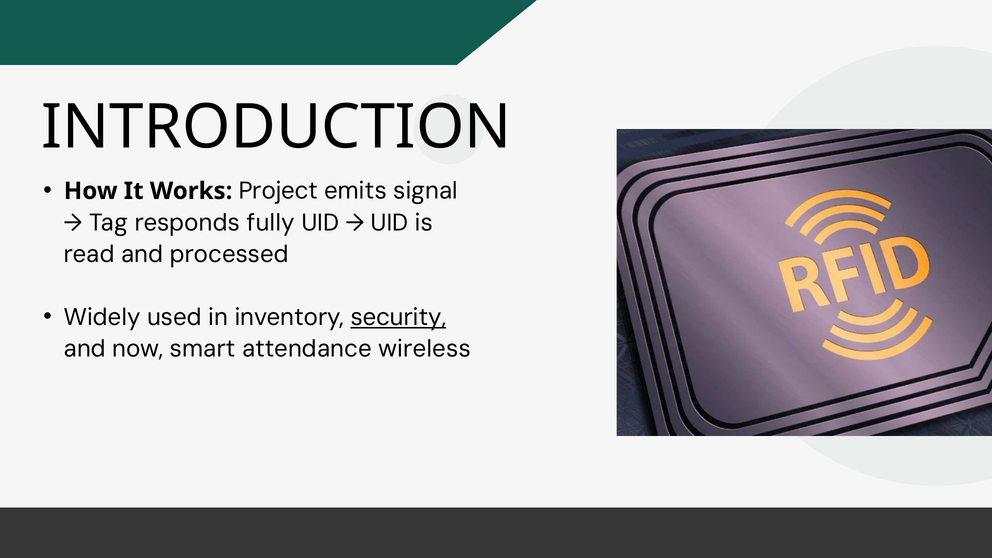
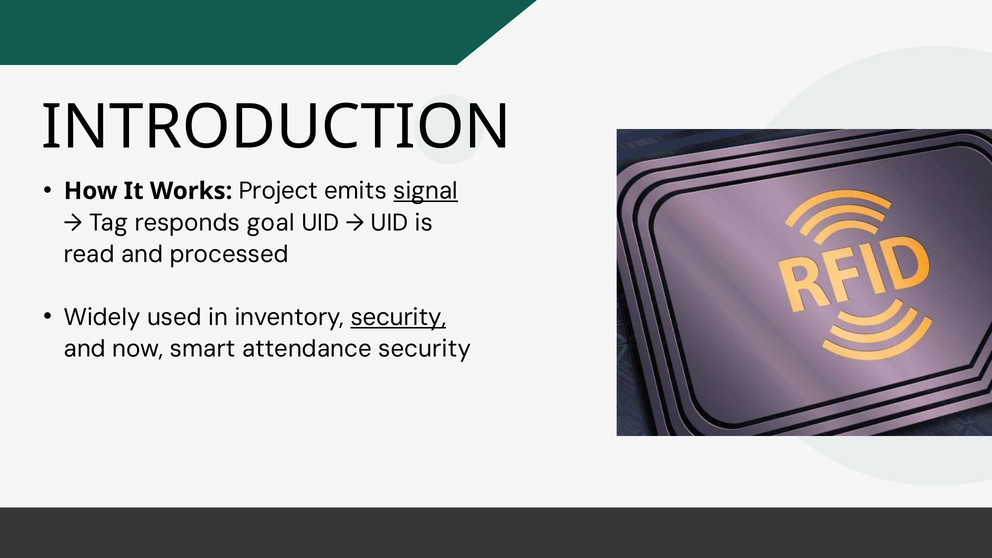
signal underline: none -> present
fully: fully -> goal
attendance wireless: wireless -> security
